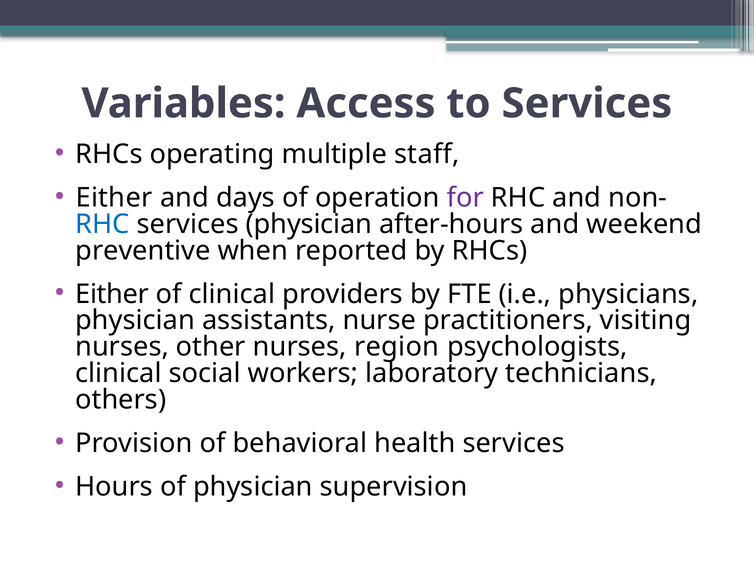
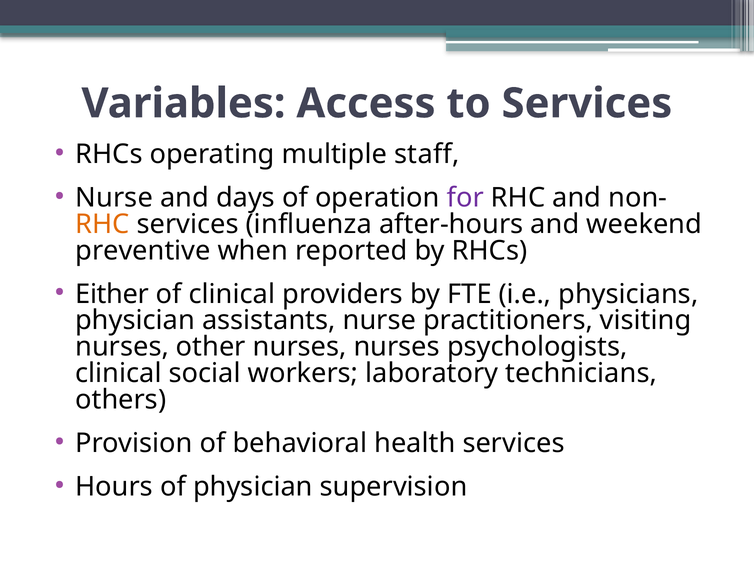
Either at (114, 198): Either -> Nurse
RHC at (102, 224) colour: blue -> orange
services physician: physician -> influenza
nurses region: region -> nurses
